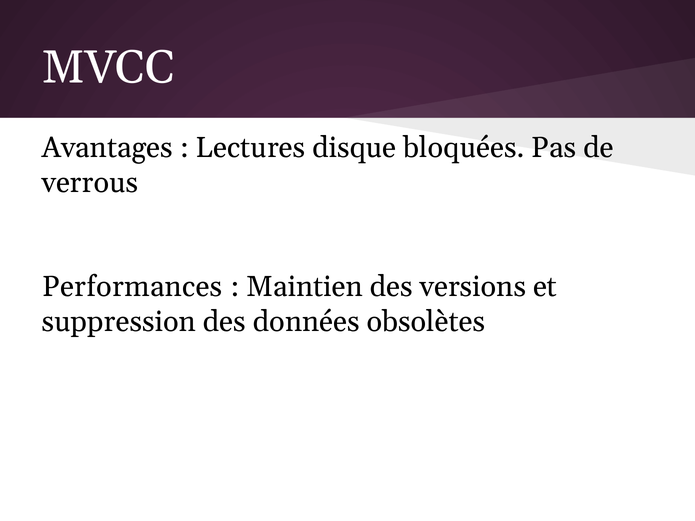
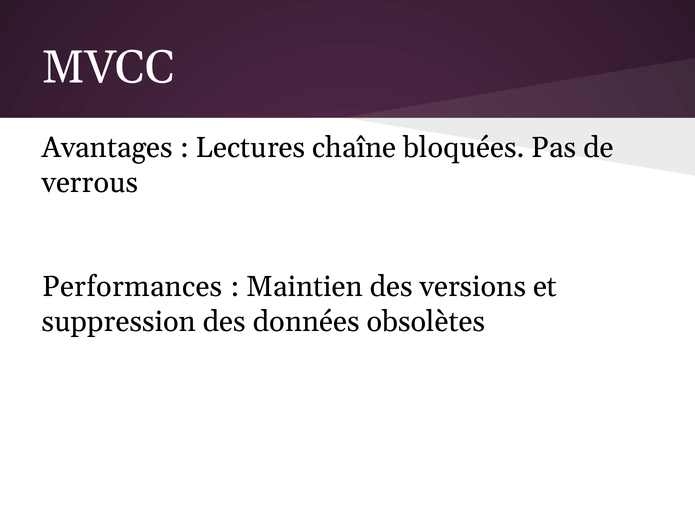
disque: disque -> chaîne
